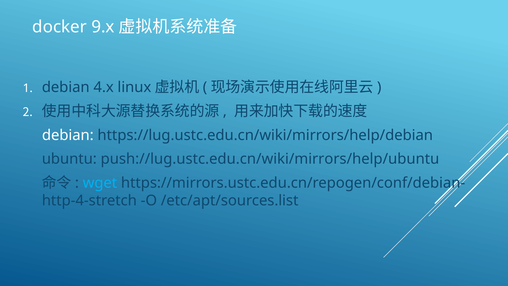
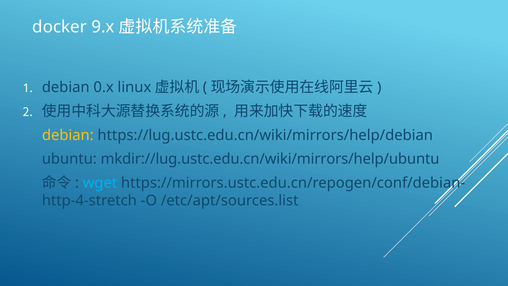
4.x: 4.x -> 0.x
debian at (68, 135) colour: white -> yellow
push://lug.ustc.edu.cn/wiki/mirrors/help/ubuntu: push://lug.ustc.edu.cn/wiki/mirrors/help/ubuntu -> mkdir://lug.ustc.edu.cn/wiki/mirrors/help/ubuntu
